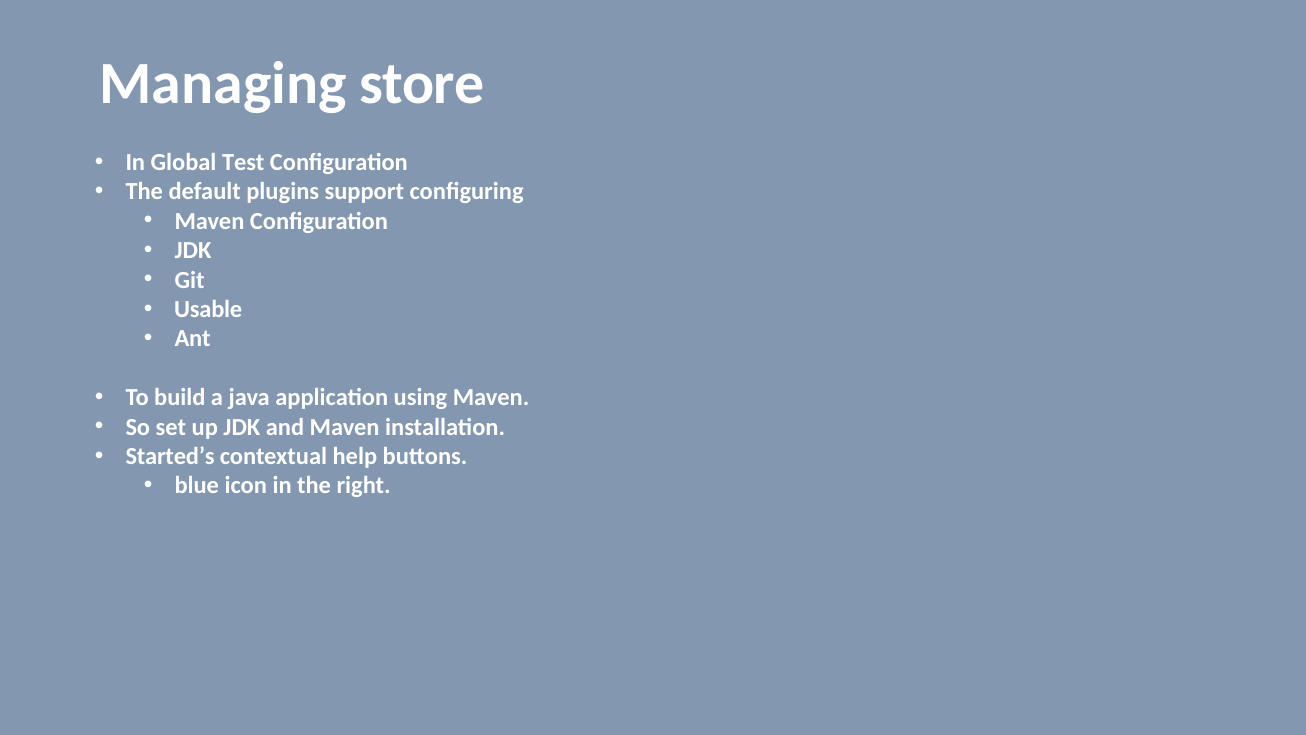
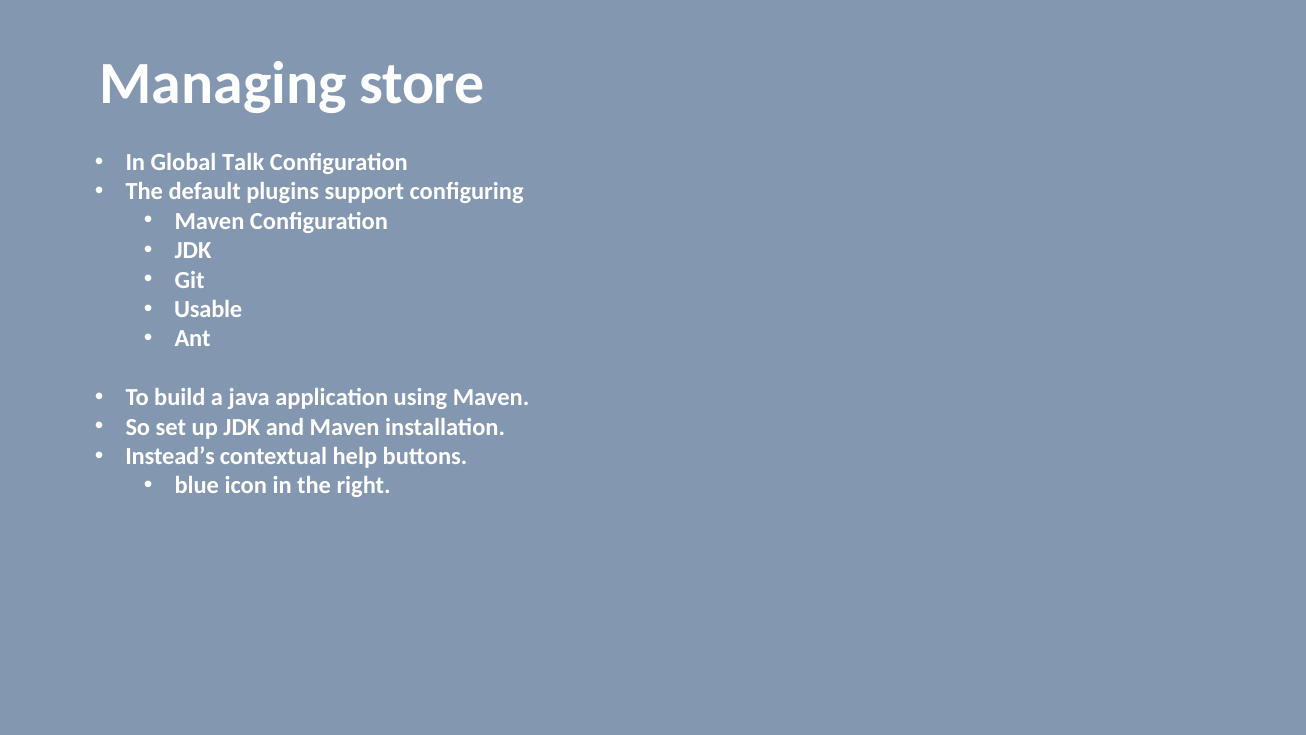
Test: Test -> Talk
Started’s: Started’s -> Instead’s
